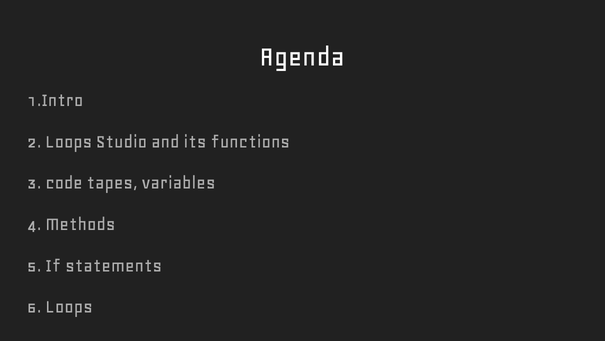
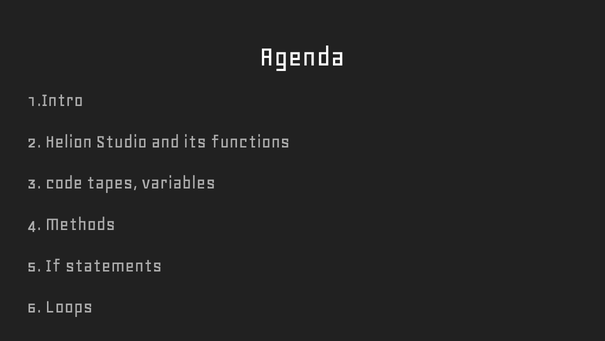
2 Loops: Loops -> Helion
